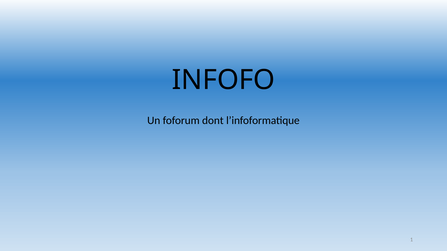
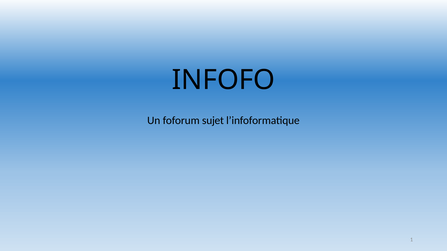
dont: dont -> sujet
